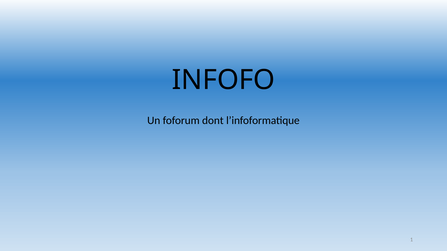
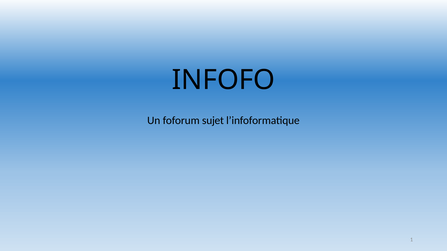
dont: dont -> sujet
